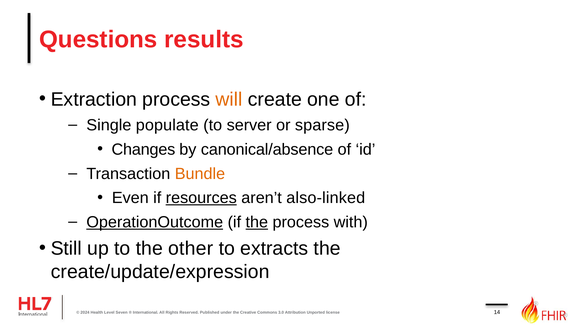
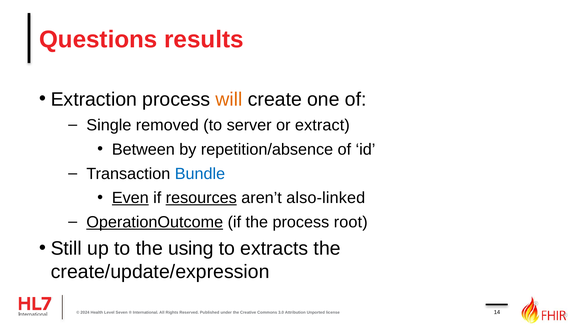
populate: populate -> removed
sparse: sparse -> extract
Changes: Changes -> Between
canonical/absence: canonical/absence -> repetition/absence
Bundle colour: orange -> blue
Even underline: none -> present
the at (257, 222) underline: present -> none
with: with -> root
other: other -> using
